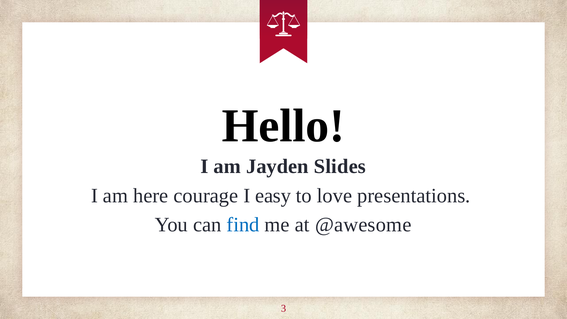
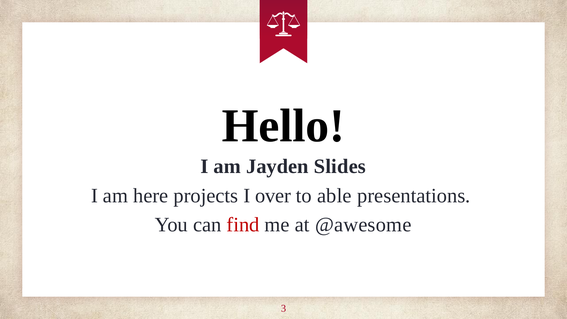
courage: courage -> projects
easy: easy -> over
love: love -> able
find colour: blue -> red
